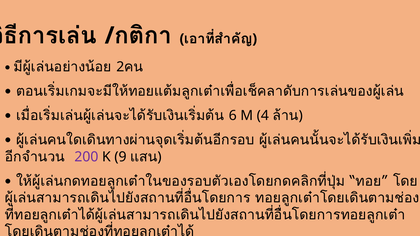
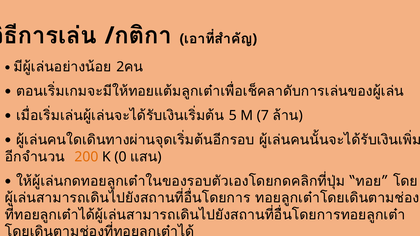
6: 6 -> 5
4: 4 -> 7
200 colour: purple -> orange
9: 9 -> 0
